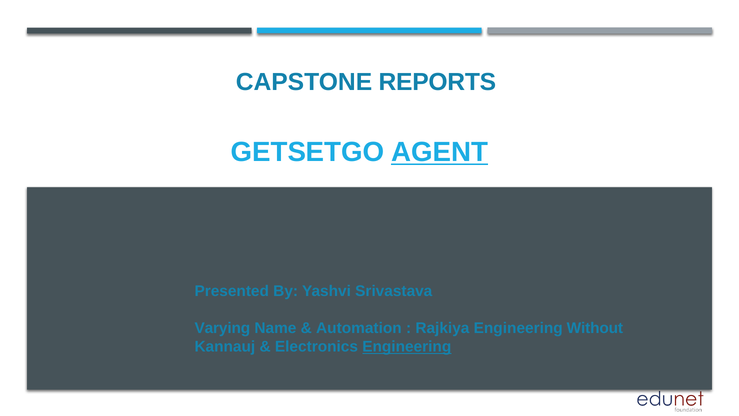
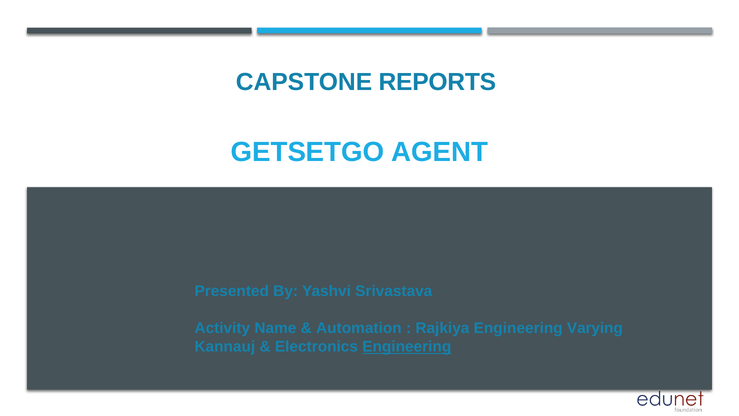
AGENT underline: present -> none
Varying: Varying -> Activity
Without: Without -> Varying
